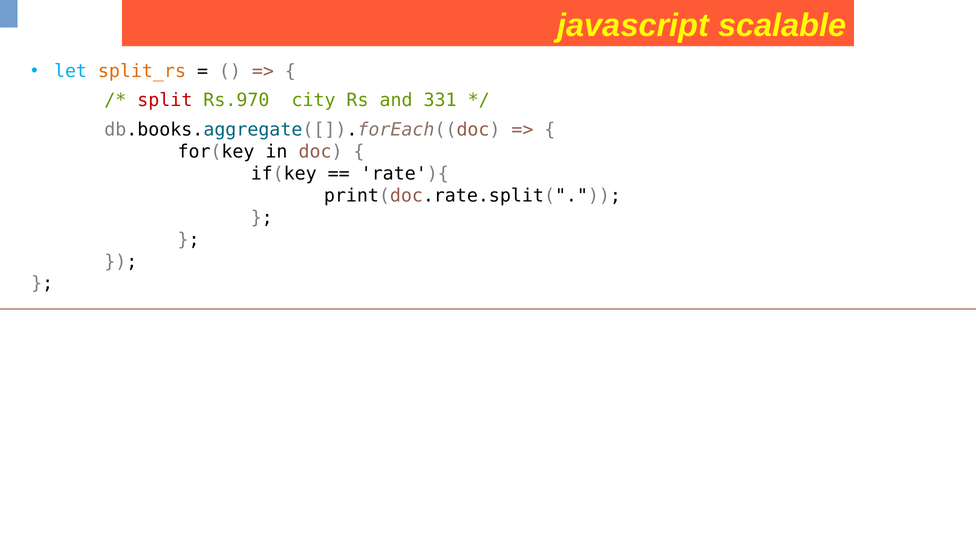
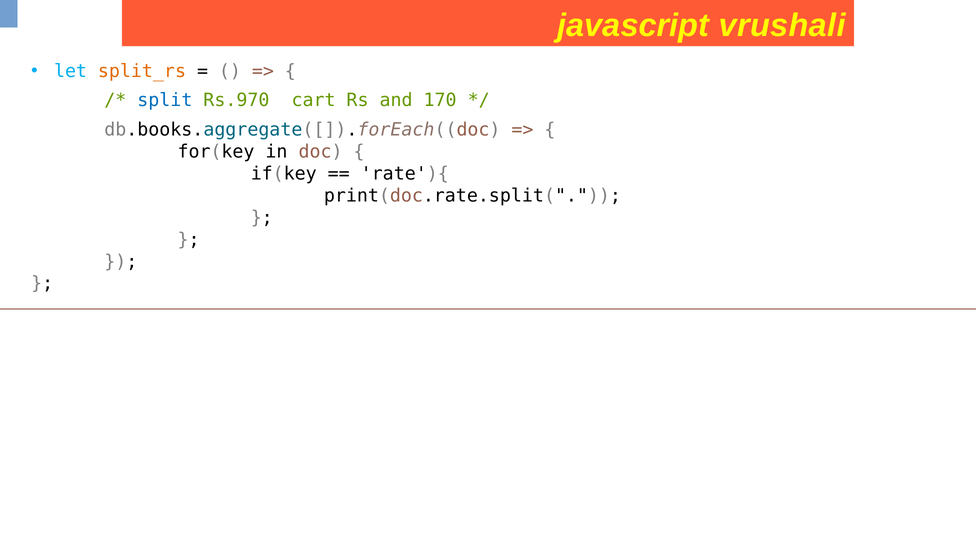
scalable: scalable -> vrushali
split colour: red -> blue
city: city -> cart
331: 331 -> 170
